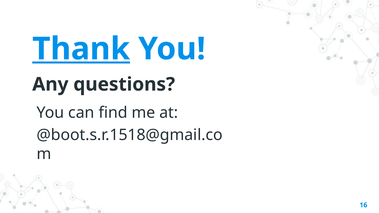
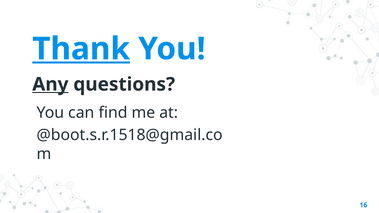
Any underline: none -> present
